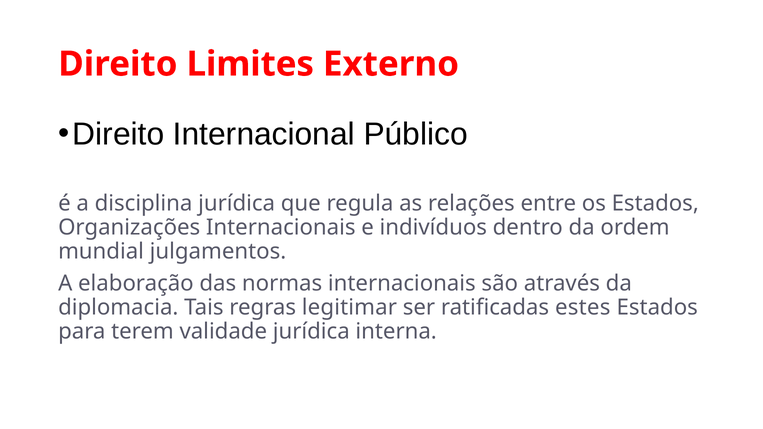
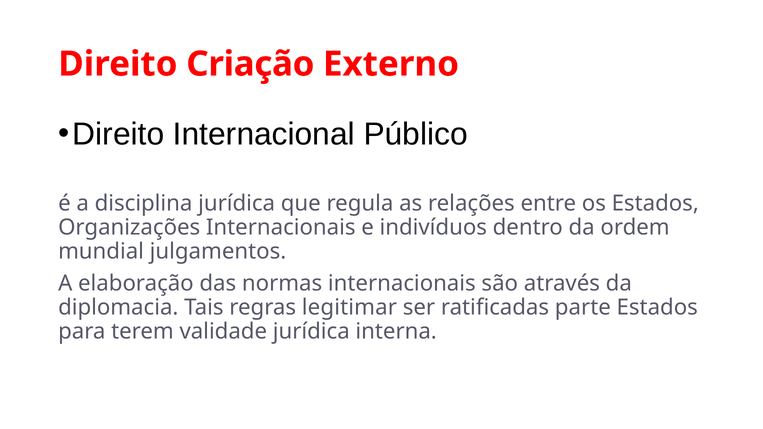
Limites: Limites -> Criação
estes: estes -> parte
